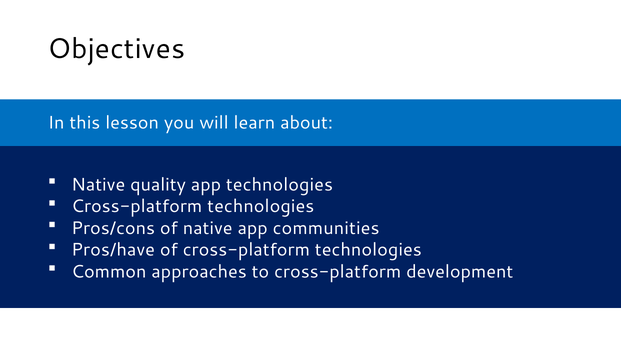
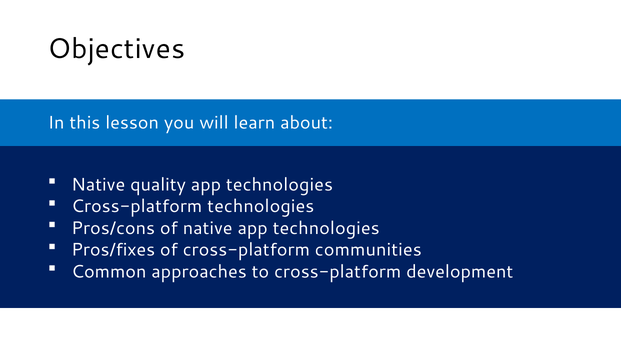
native app communities: communities -> technologies
Pros/have: Pros/have -> Pros/fixes
of cross-platform technologies: technologies -> communities
